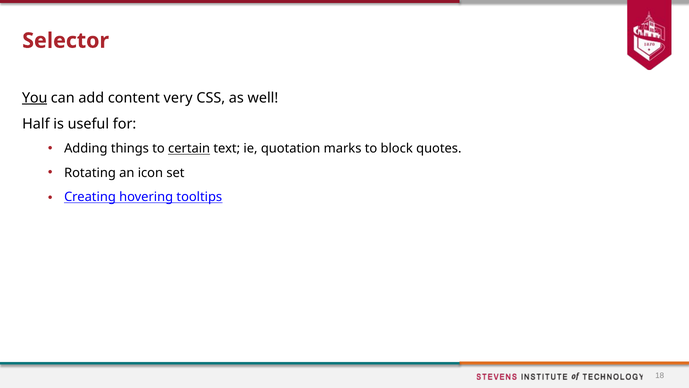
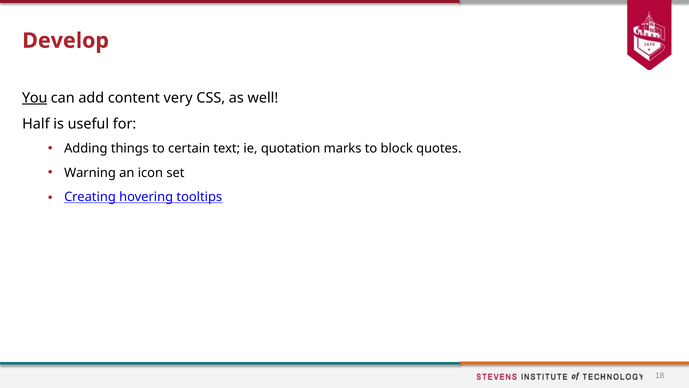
Selector: Selector -> Develop
certain underline: present -> none
Rotating: Rotating -> Warning
